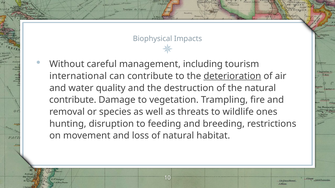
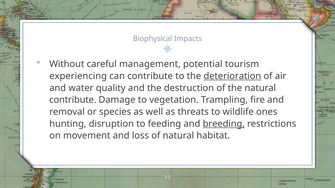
including: including -> potential
international: international -> experiencing
breeding underline: none -> present
